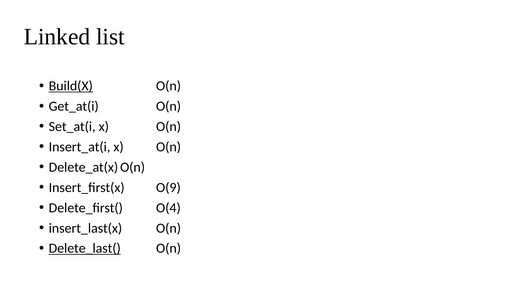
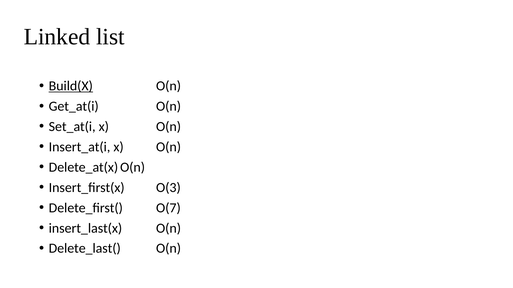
O(9: O(9 -> O(3
O(4: O(4 -> O(7
Delete_last( underline: present -> none
